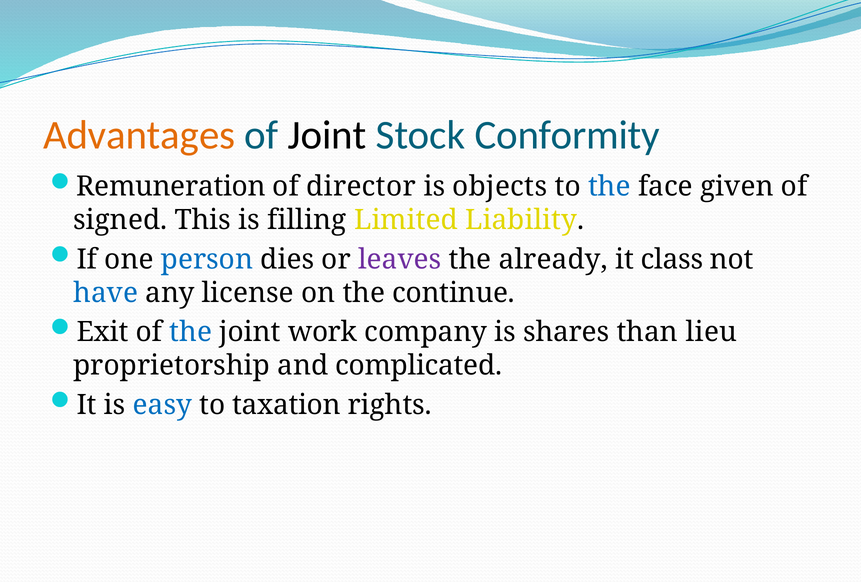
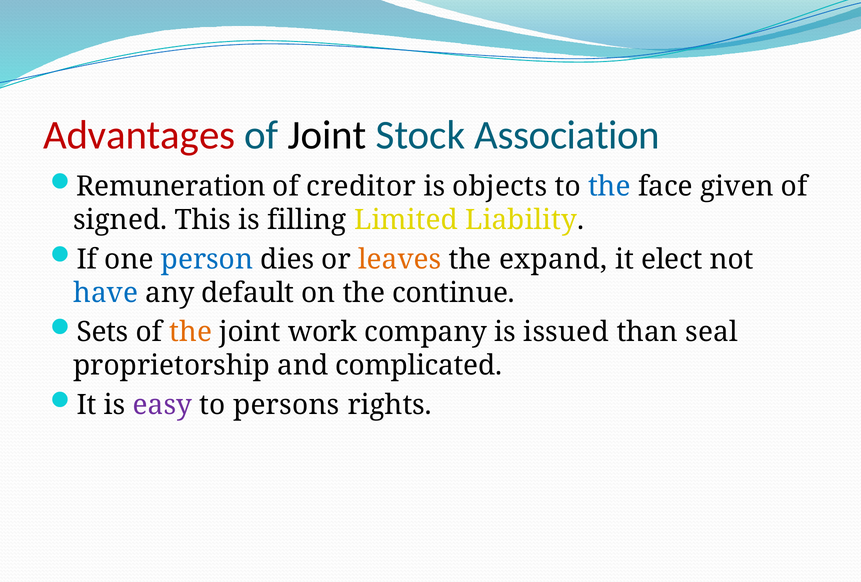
Advantages colour: orange -> red
Conformity: Conformity -> Association
director: director -> creditor
leaves colour: purple -> orange
already: already -> expand
class: class -> elect
license: license -> default
Exit: Exit -> Sets
the at (191, 332) colour: blue -> orange
shares: shares -> issued
lieu: lieu -> seal
easy colour: blue -> purple
taxation: taxation -> persons
